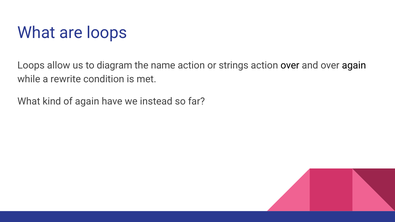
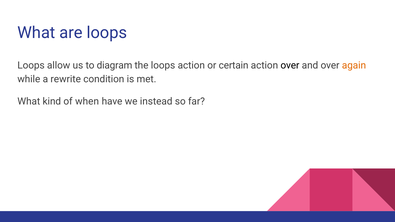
the name: name -> loops
strings: strings -> certain
again at (354, 65) colour: black -> orange
of again: again -> when
